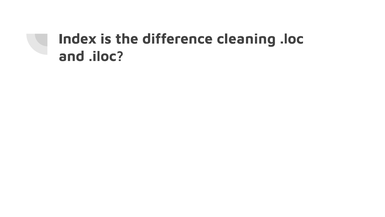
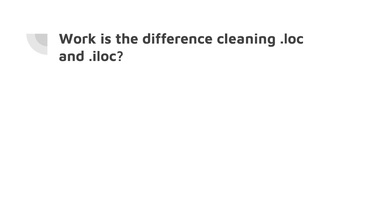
Index: Index -> Work
